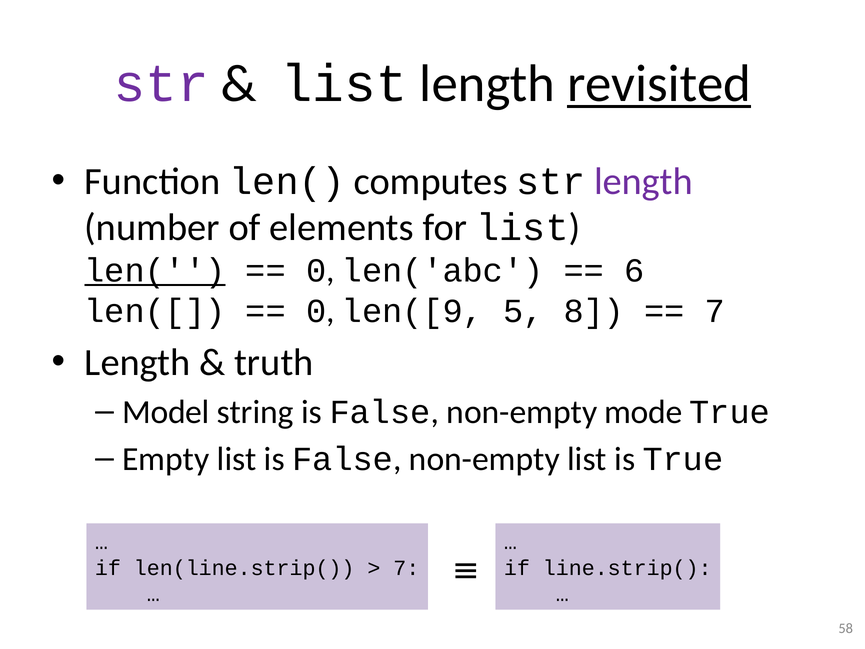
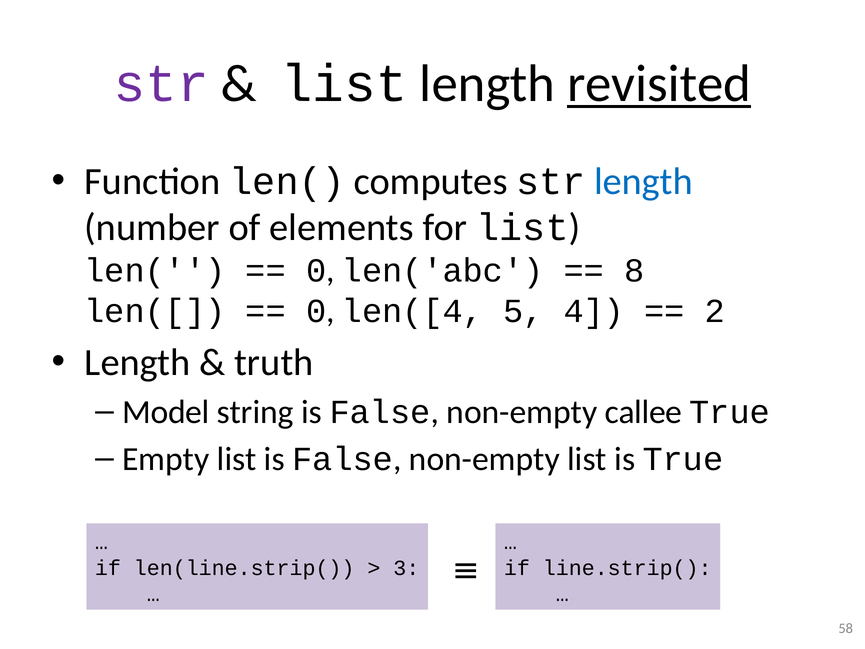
length at (644, 181) colour: purple -> blue
len( at (155, 271) underline: present -> none
6: 6 -> 8
len([9: len([9 -> len([4
8: 8 -> 4
7 at (715, 311): 7 -> 2
mode: mode -> callee
7 at (406, 568): 7 -> 3
